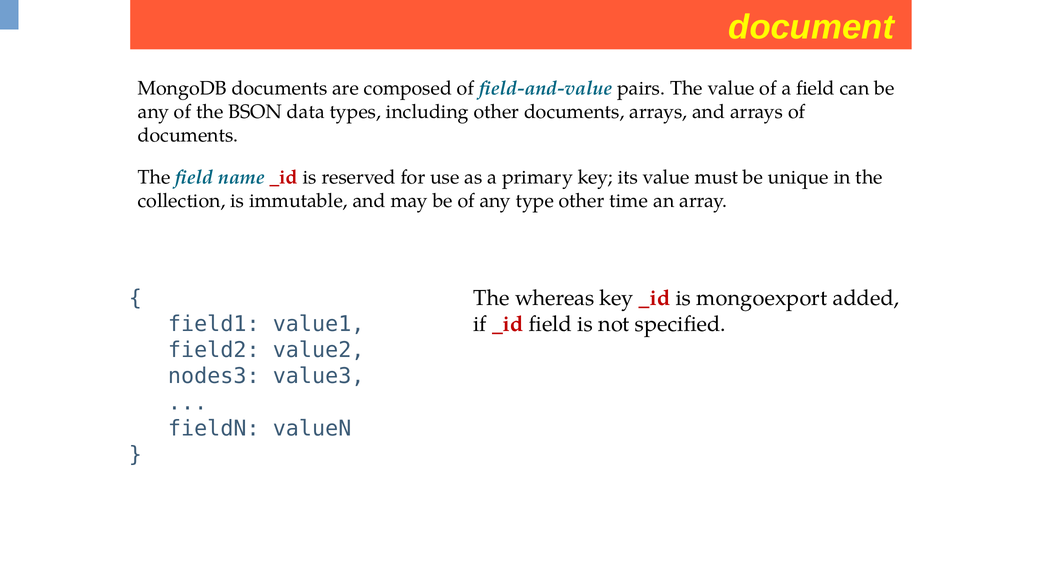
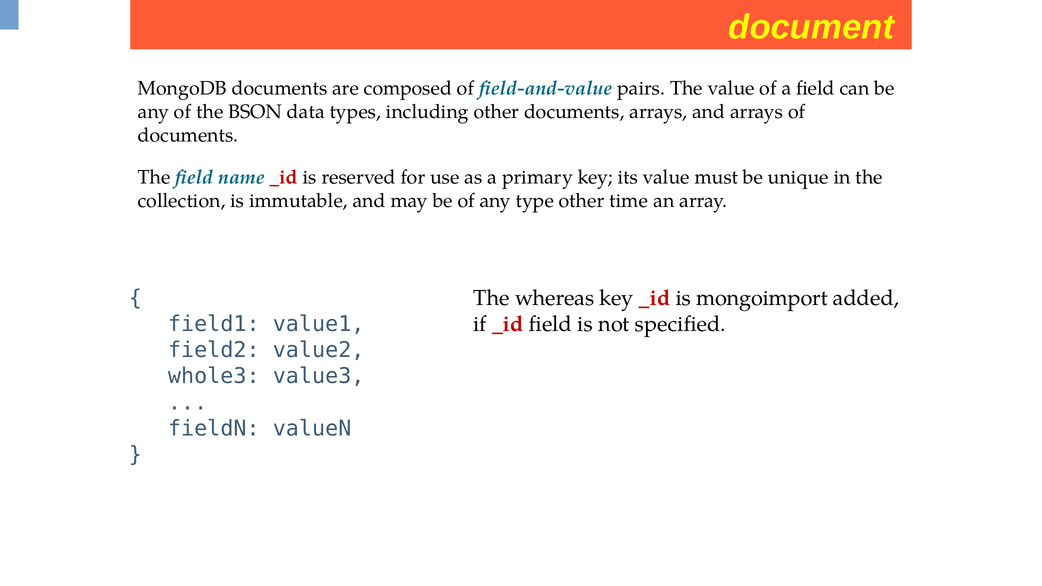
mongoexport: mongoexport -> mongoimport
nodes3: nodes3 -> whole3
